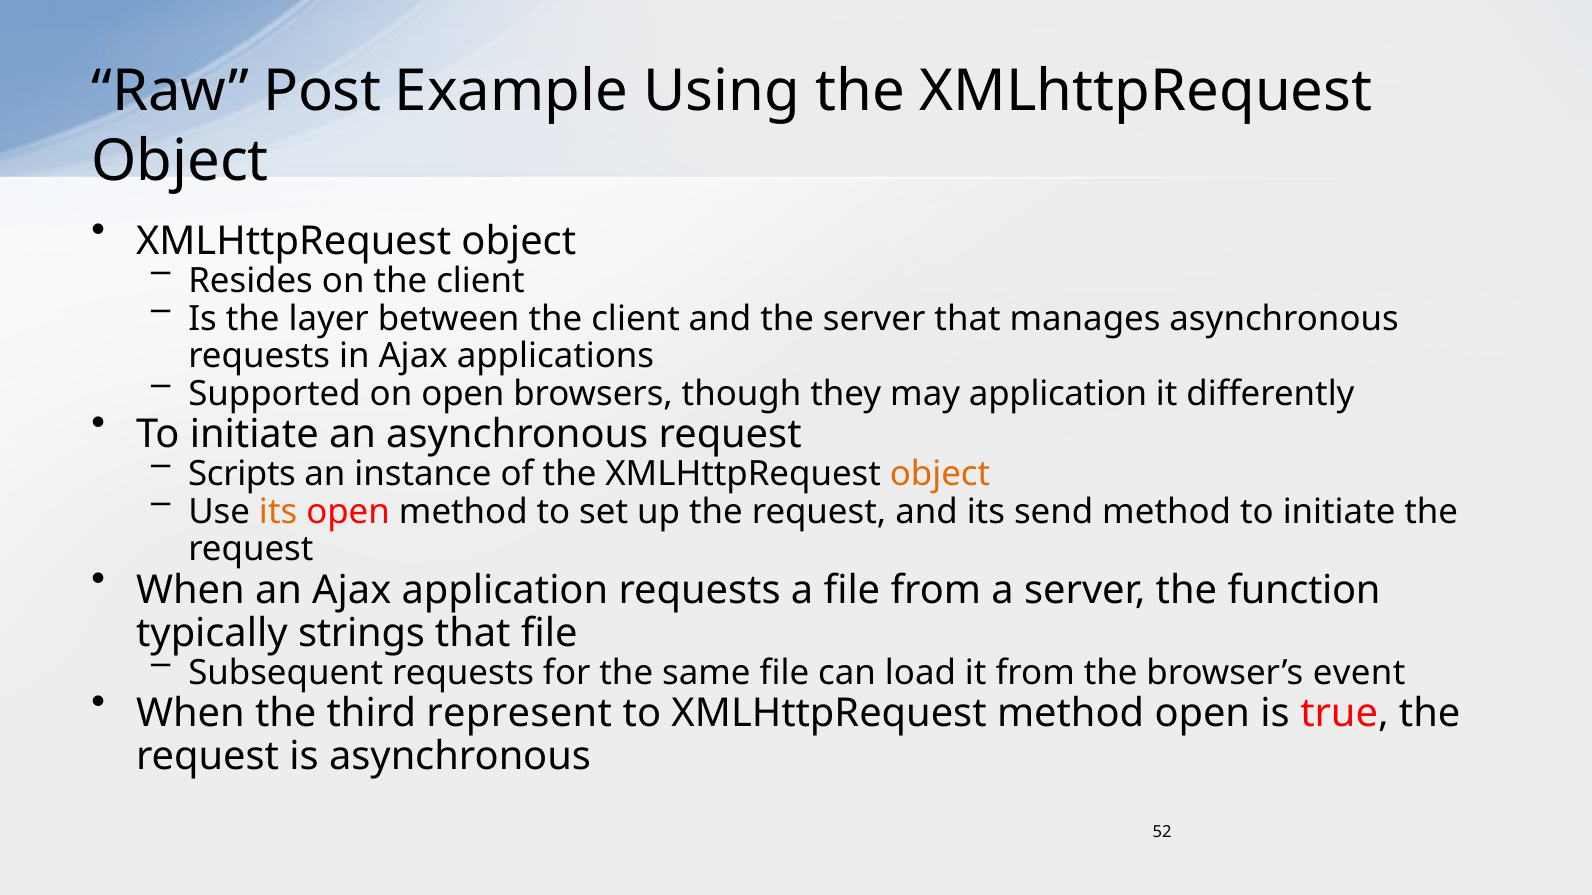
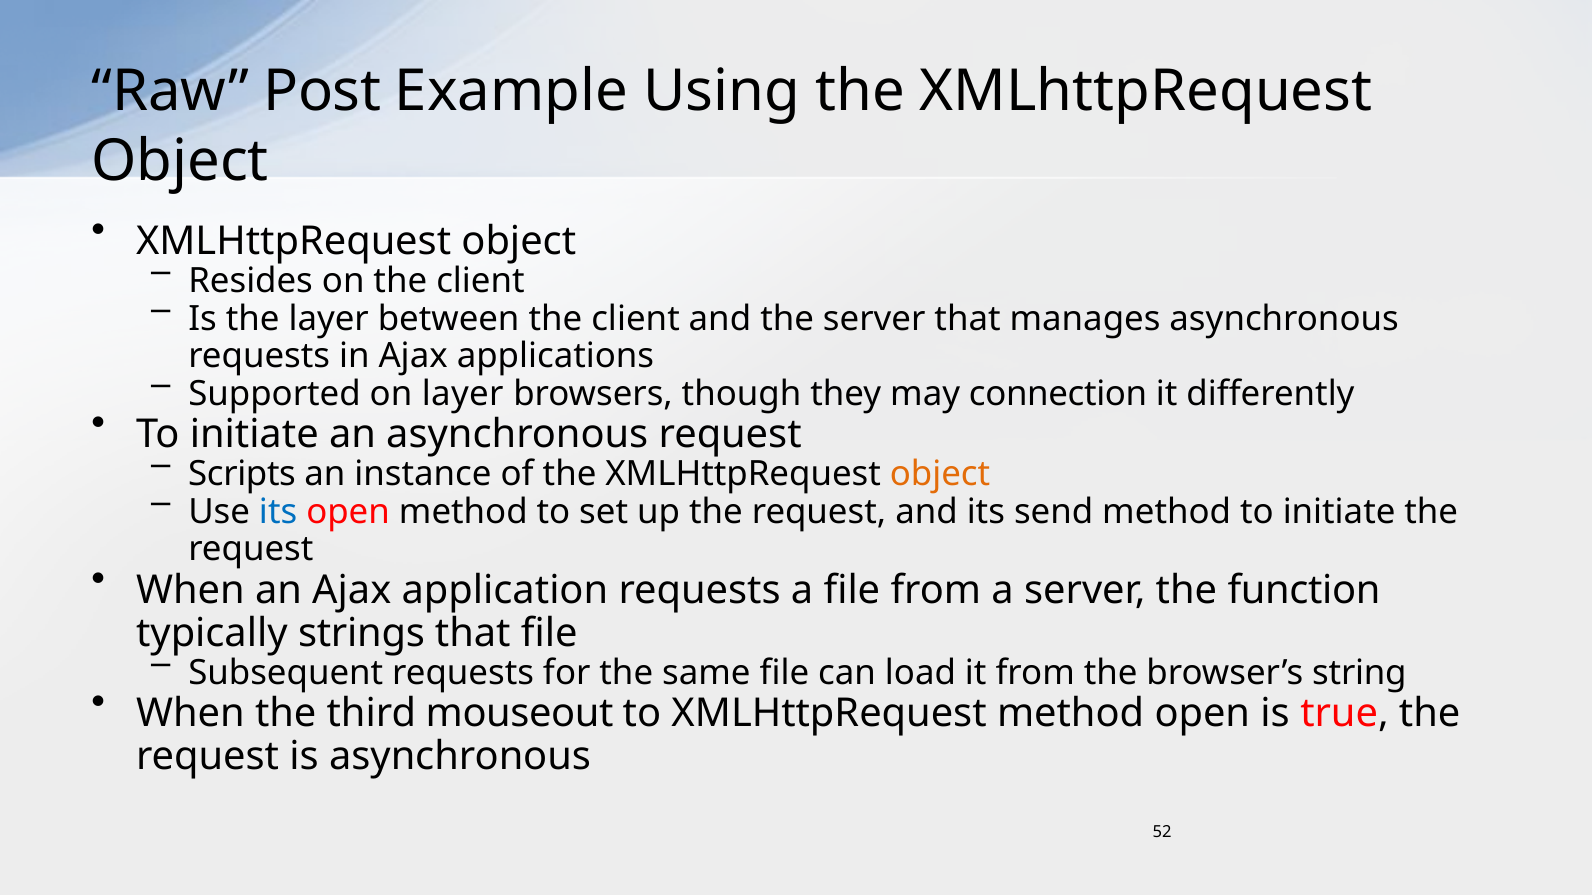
on open: open -> layer
may application: application -> connection
its at (278, 512) colour: orange -> blue
event: event -> string
represent: represent -> mouseout
